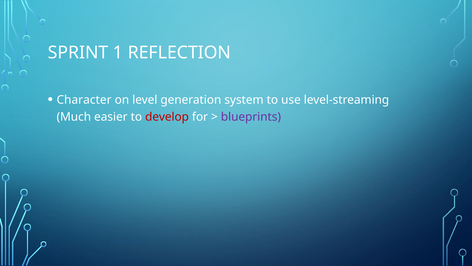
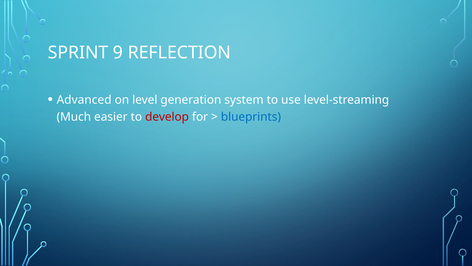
1: 1 -> 9
Character: Character -> Advanced
blueprints colour: purple -> blue
